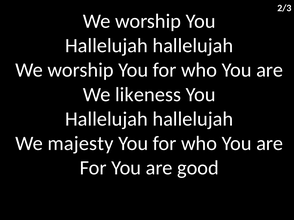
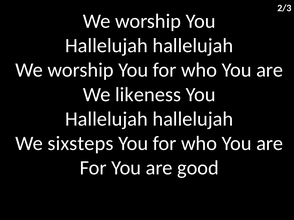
majesty: majesty -> sixsteps
